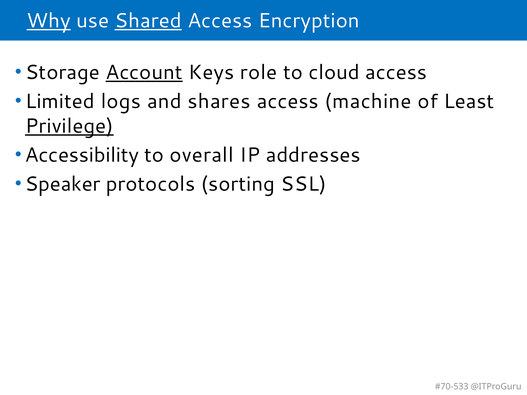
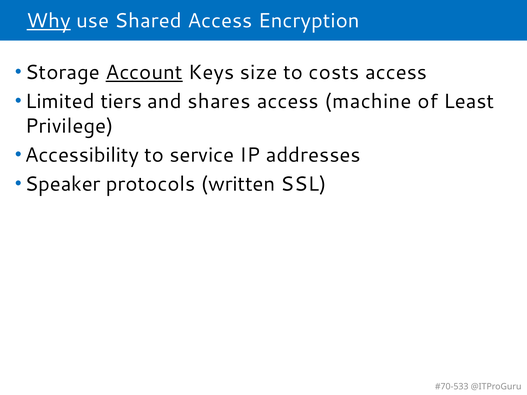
Shared underline: present -> none
role: role -> size
cloud: cloud -> costs
logs: logs -> tiers
Privilege underline: present -> none
overall: overall -> service
sorting: sorting -> written
